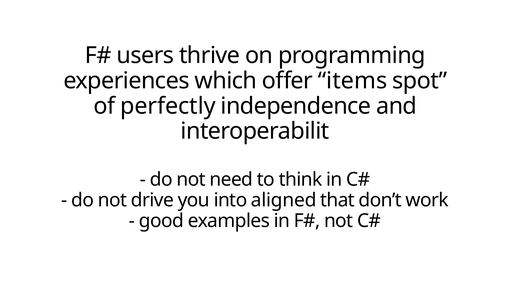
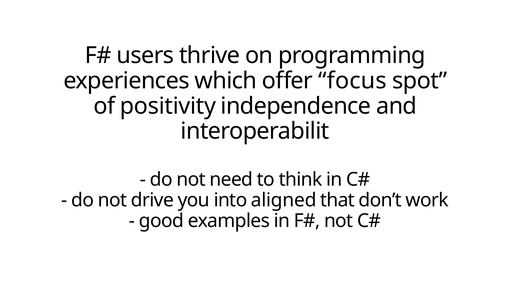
items: items -> focus
perfectly: perfectly -> positivity
